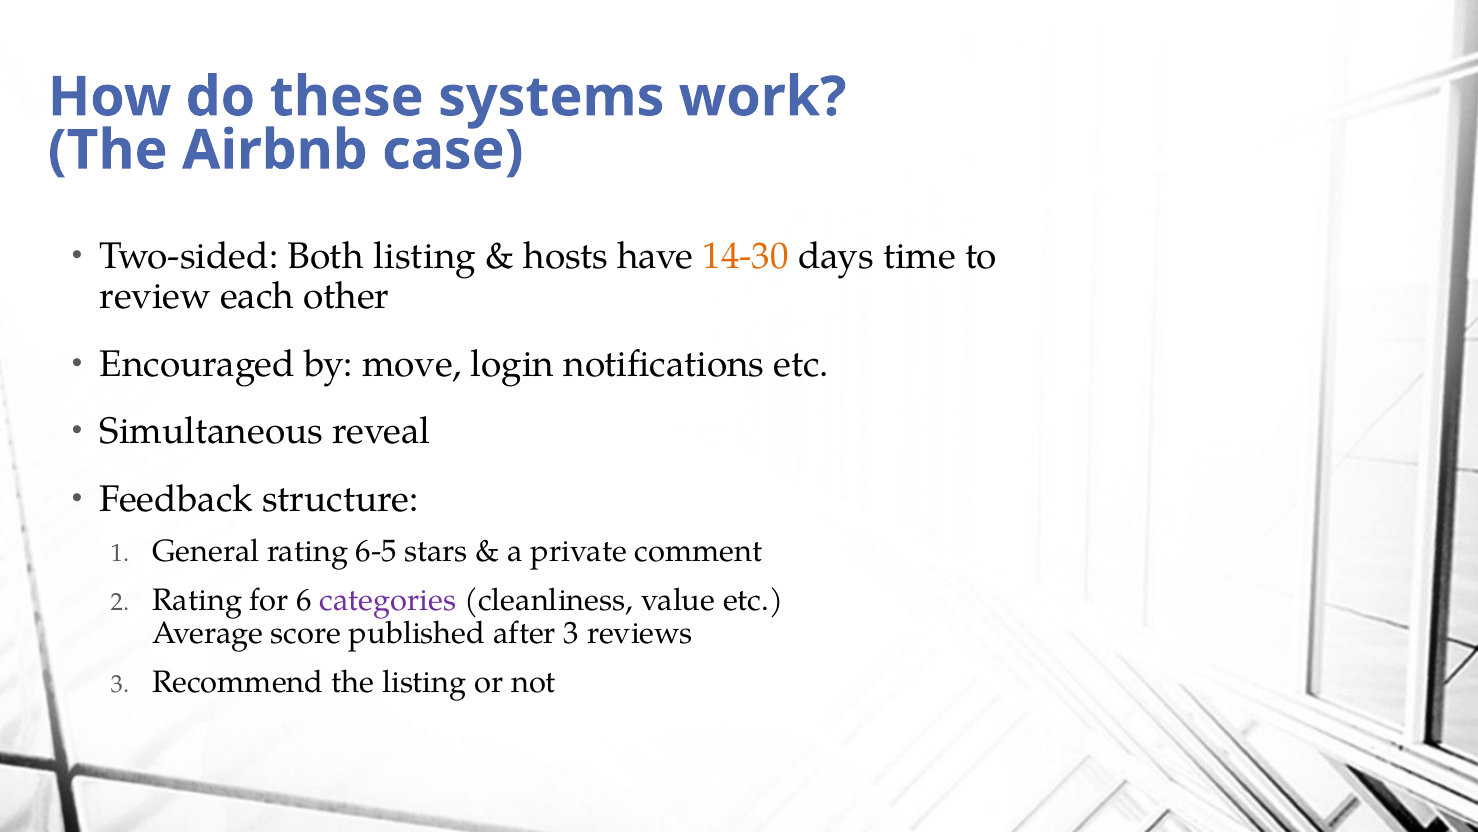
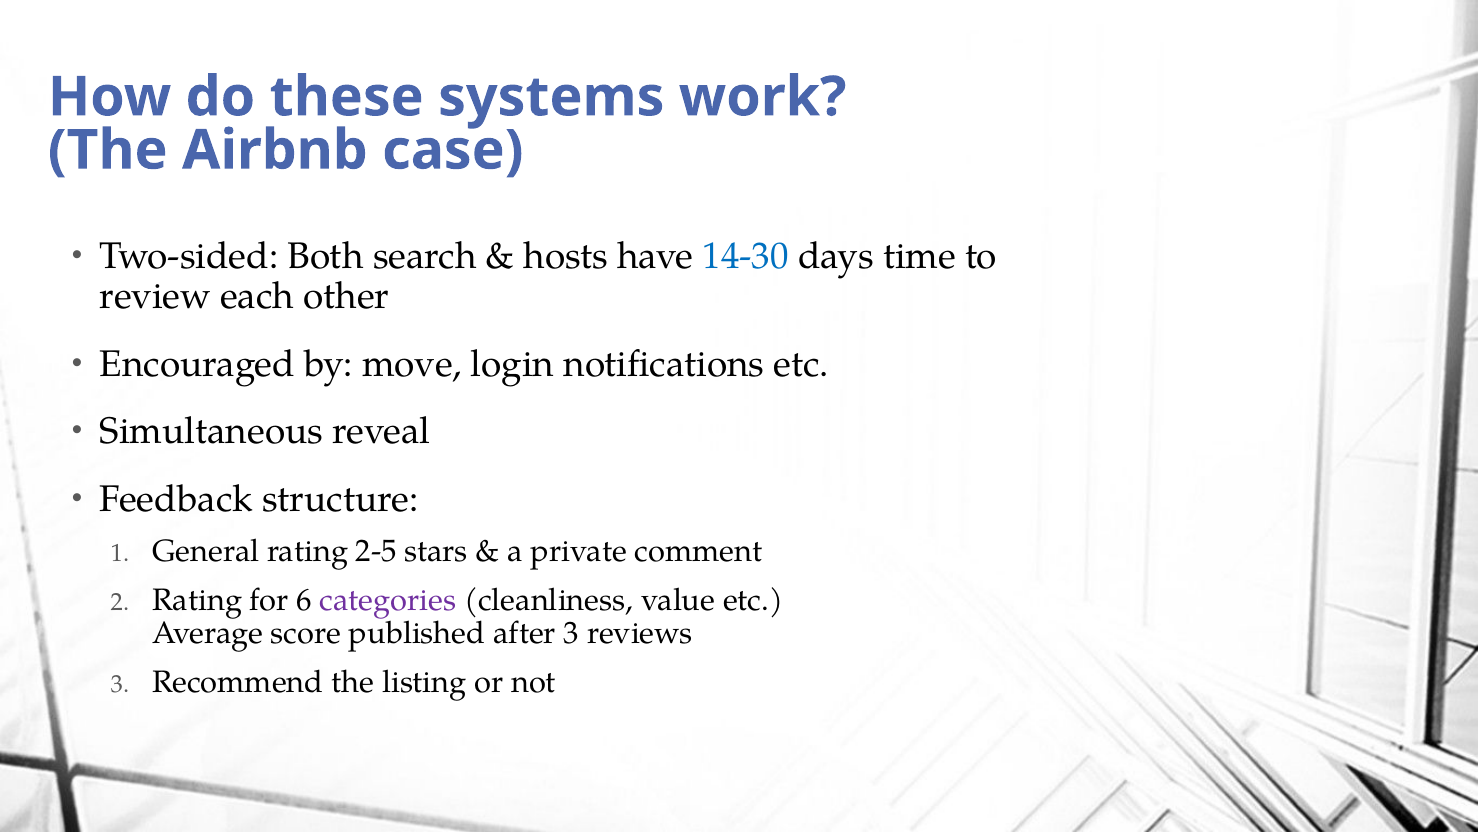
Both listing: listing -> search
14-30 colour: orange -> blue
6-5: 6-5 -> 2-5
